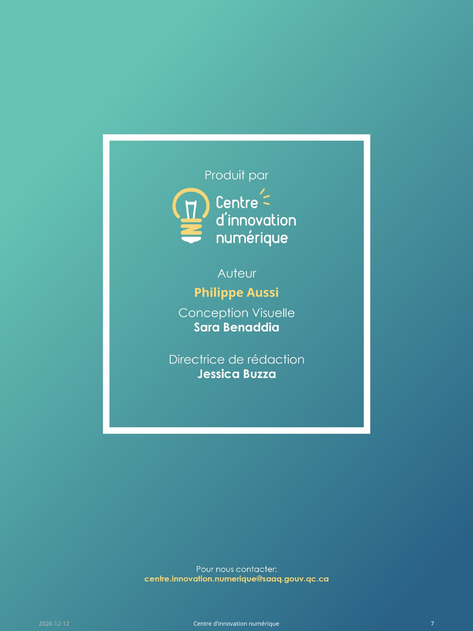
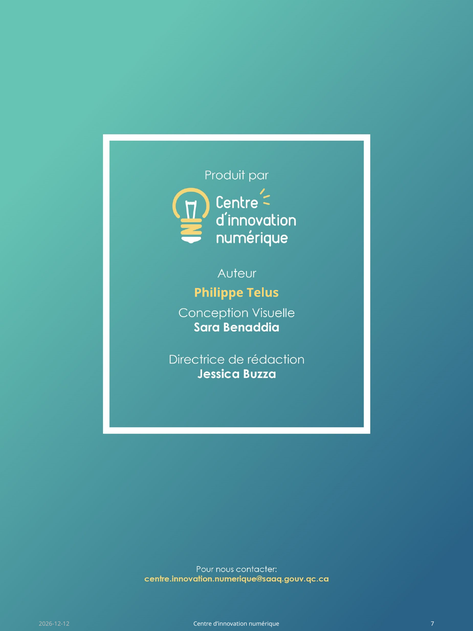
Aussi: Aussi -> Telus
